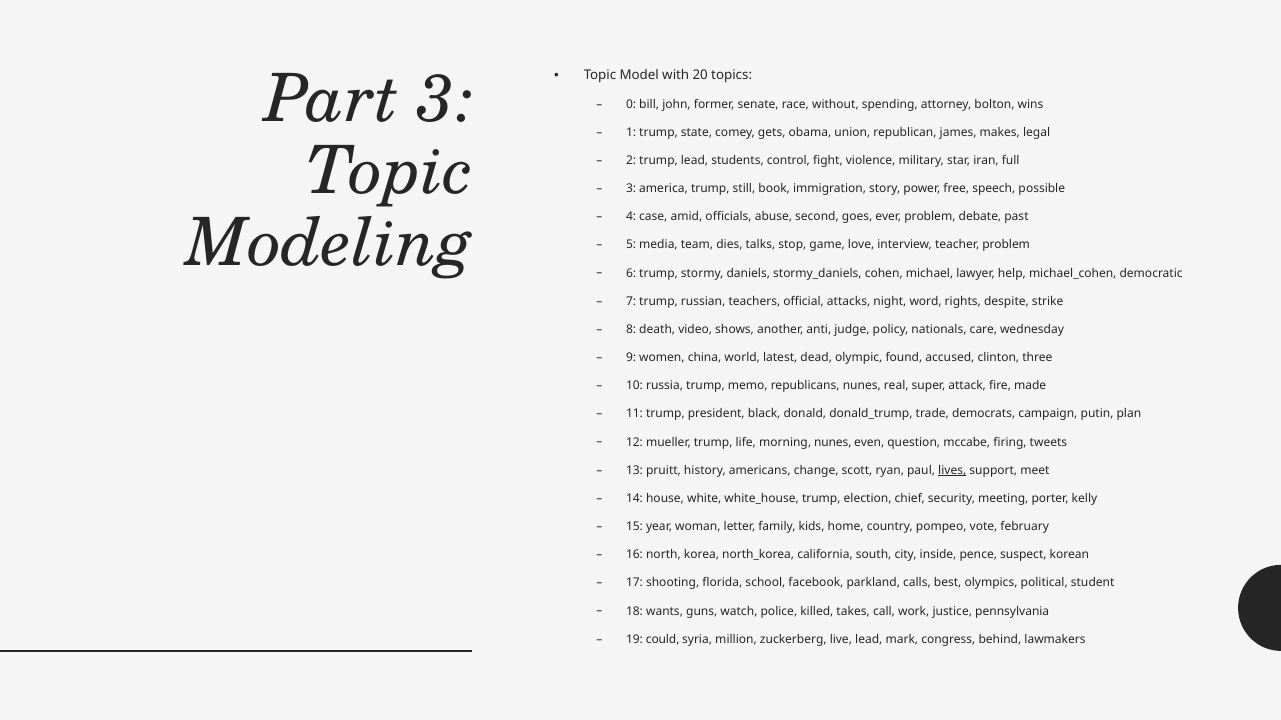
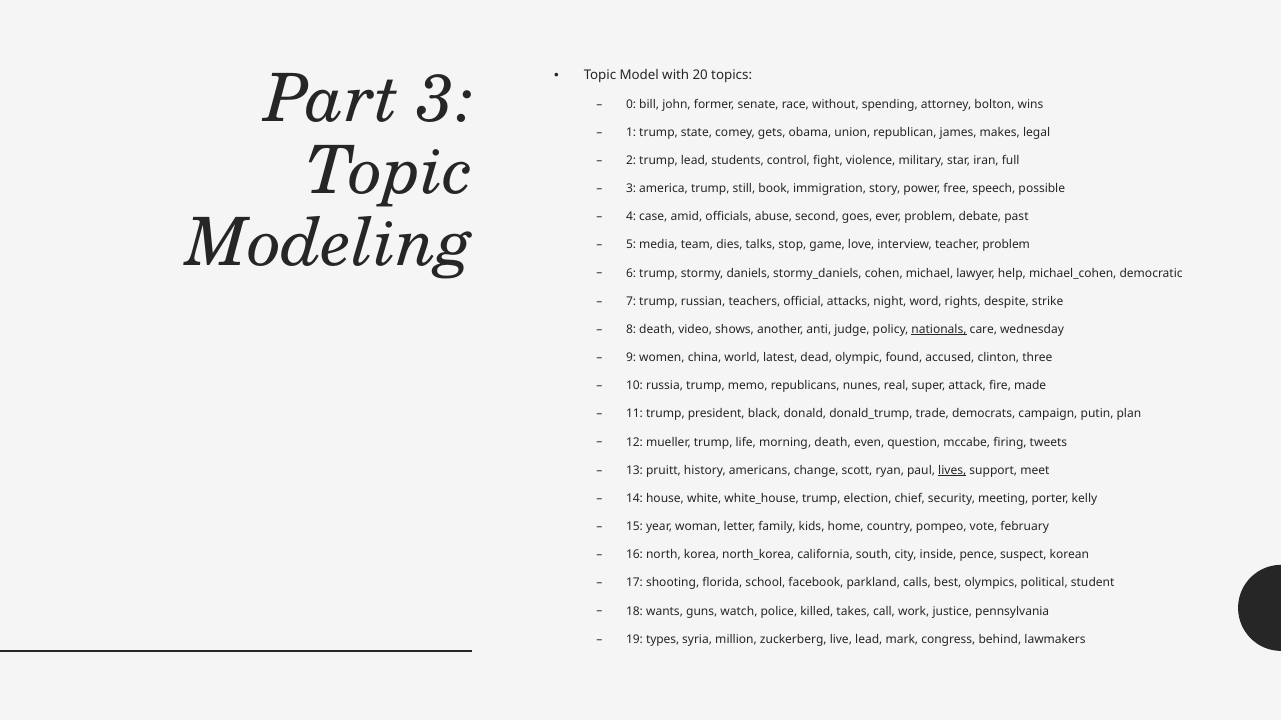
nationals underline: none -> present
morning nunes: nunes -> death
could: could -> types
